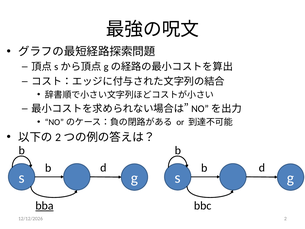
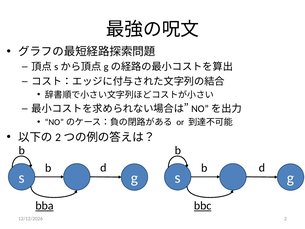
bbc underline: none -> present
